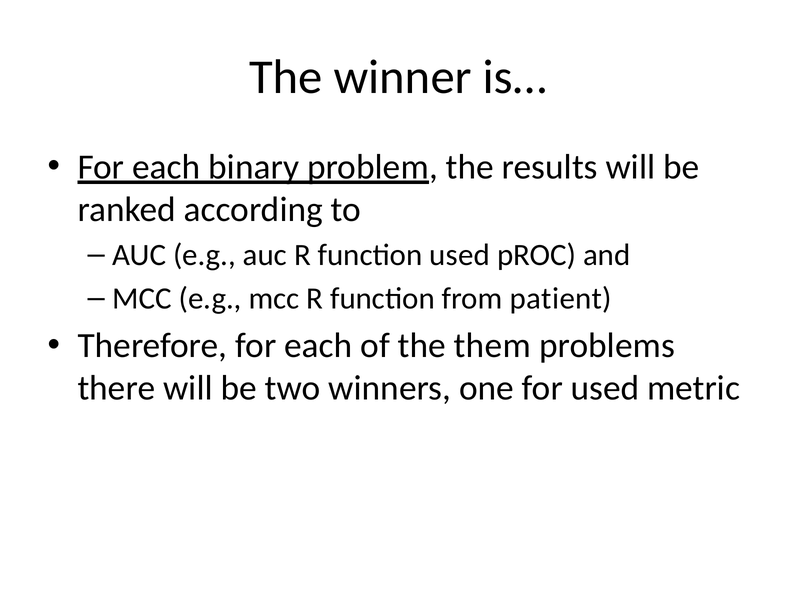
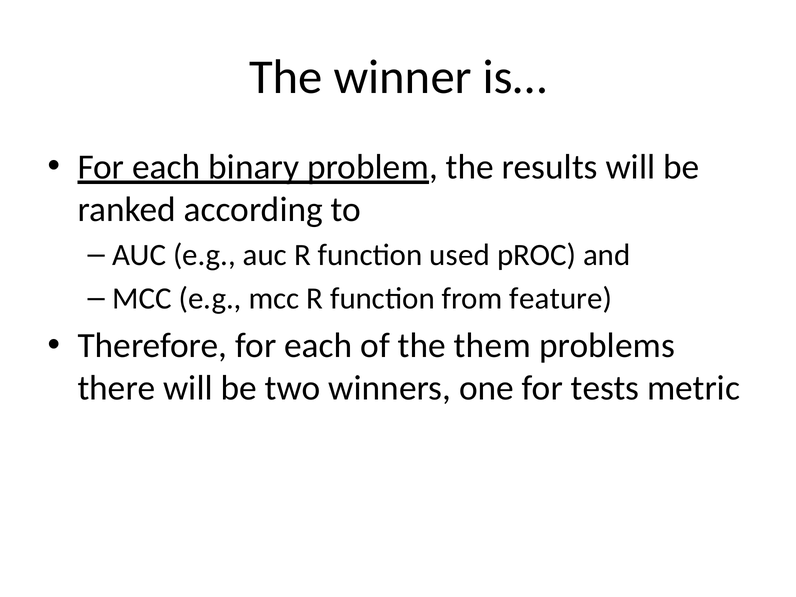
patient: patient -> feature
for used: used -> tests
